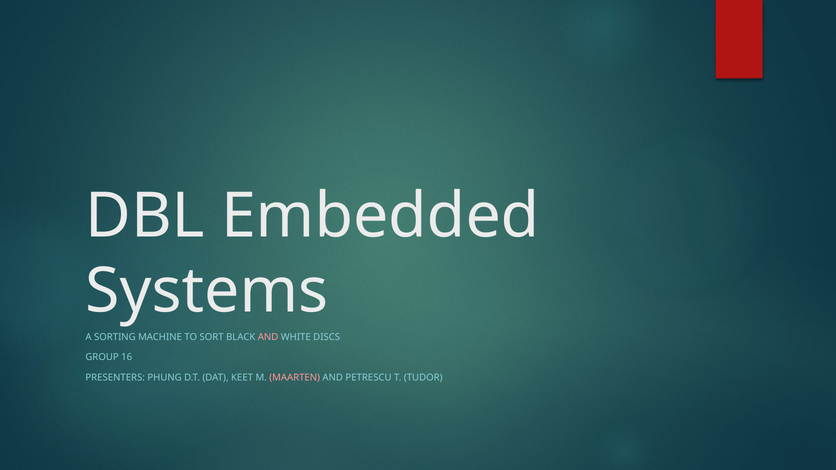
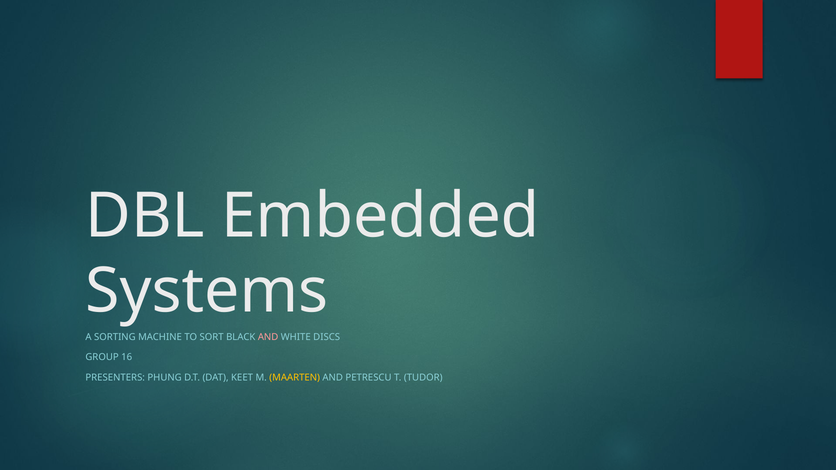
MAARTEN colour: pink -> yellow
